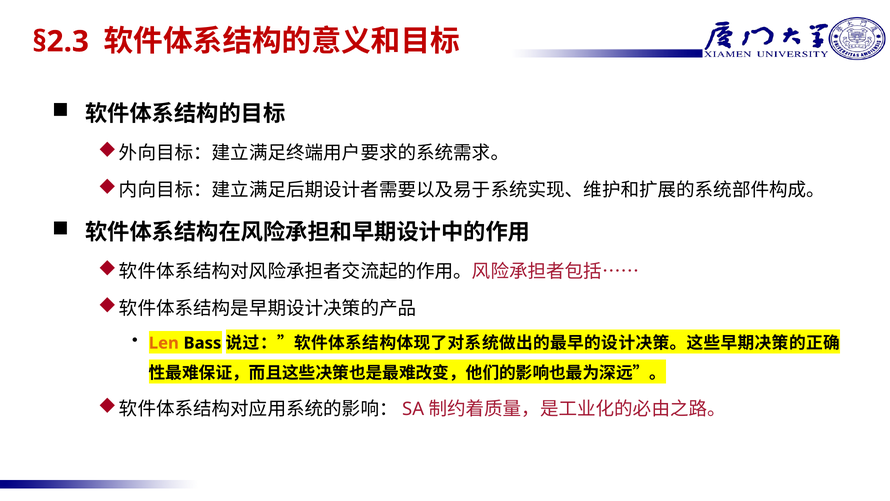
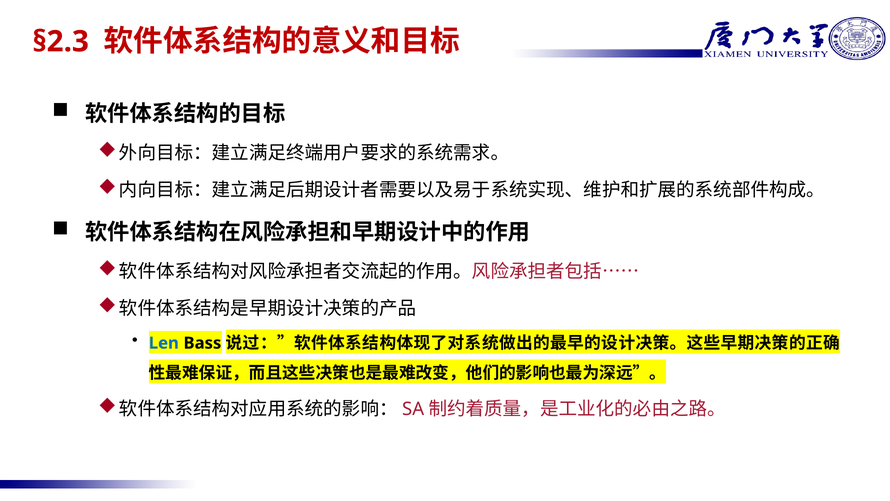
Len colour: orange -> blue
